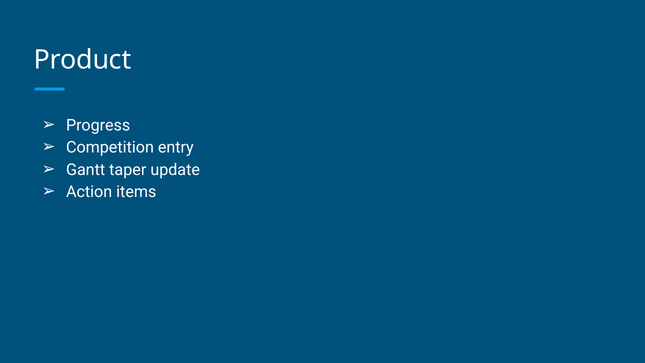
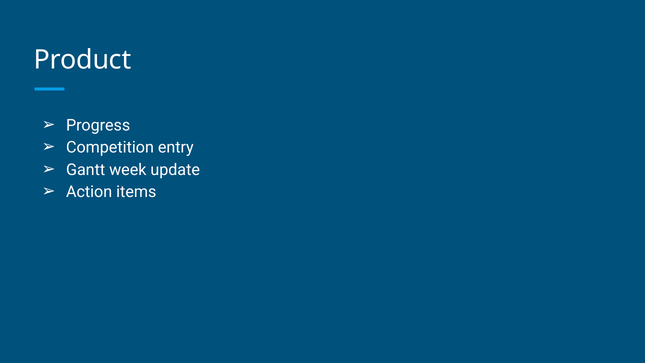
taper: taper -> week
